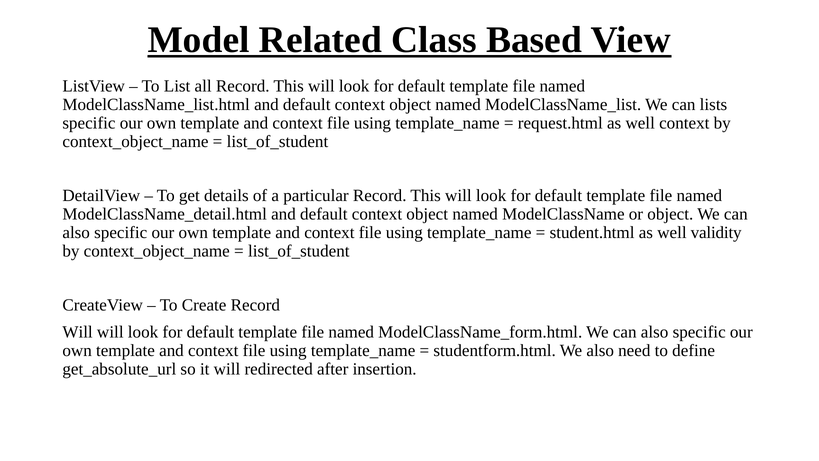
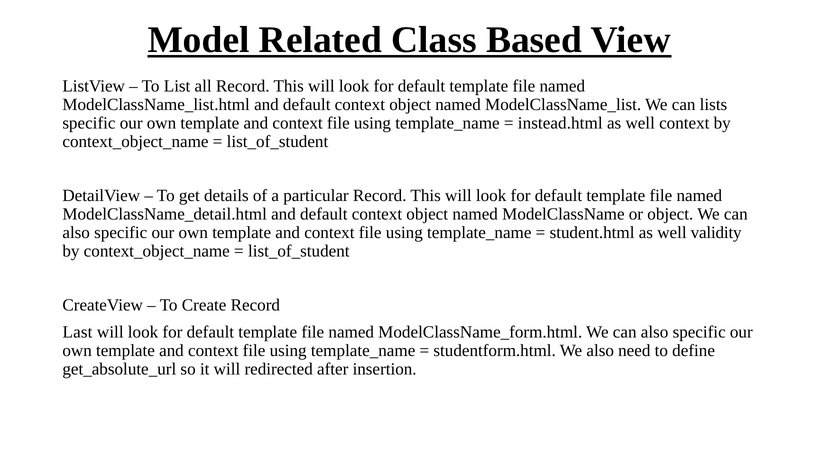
request.html: request.html -> instead.html
Will at (78, 332): Will -> Last
